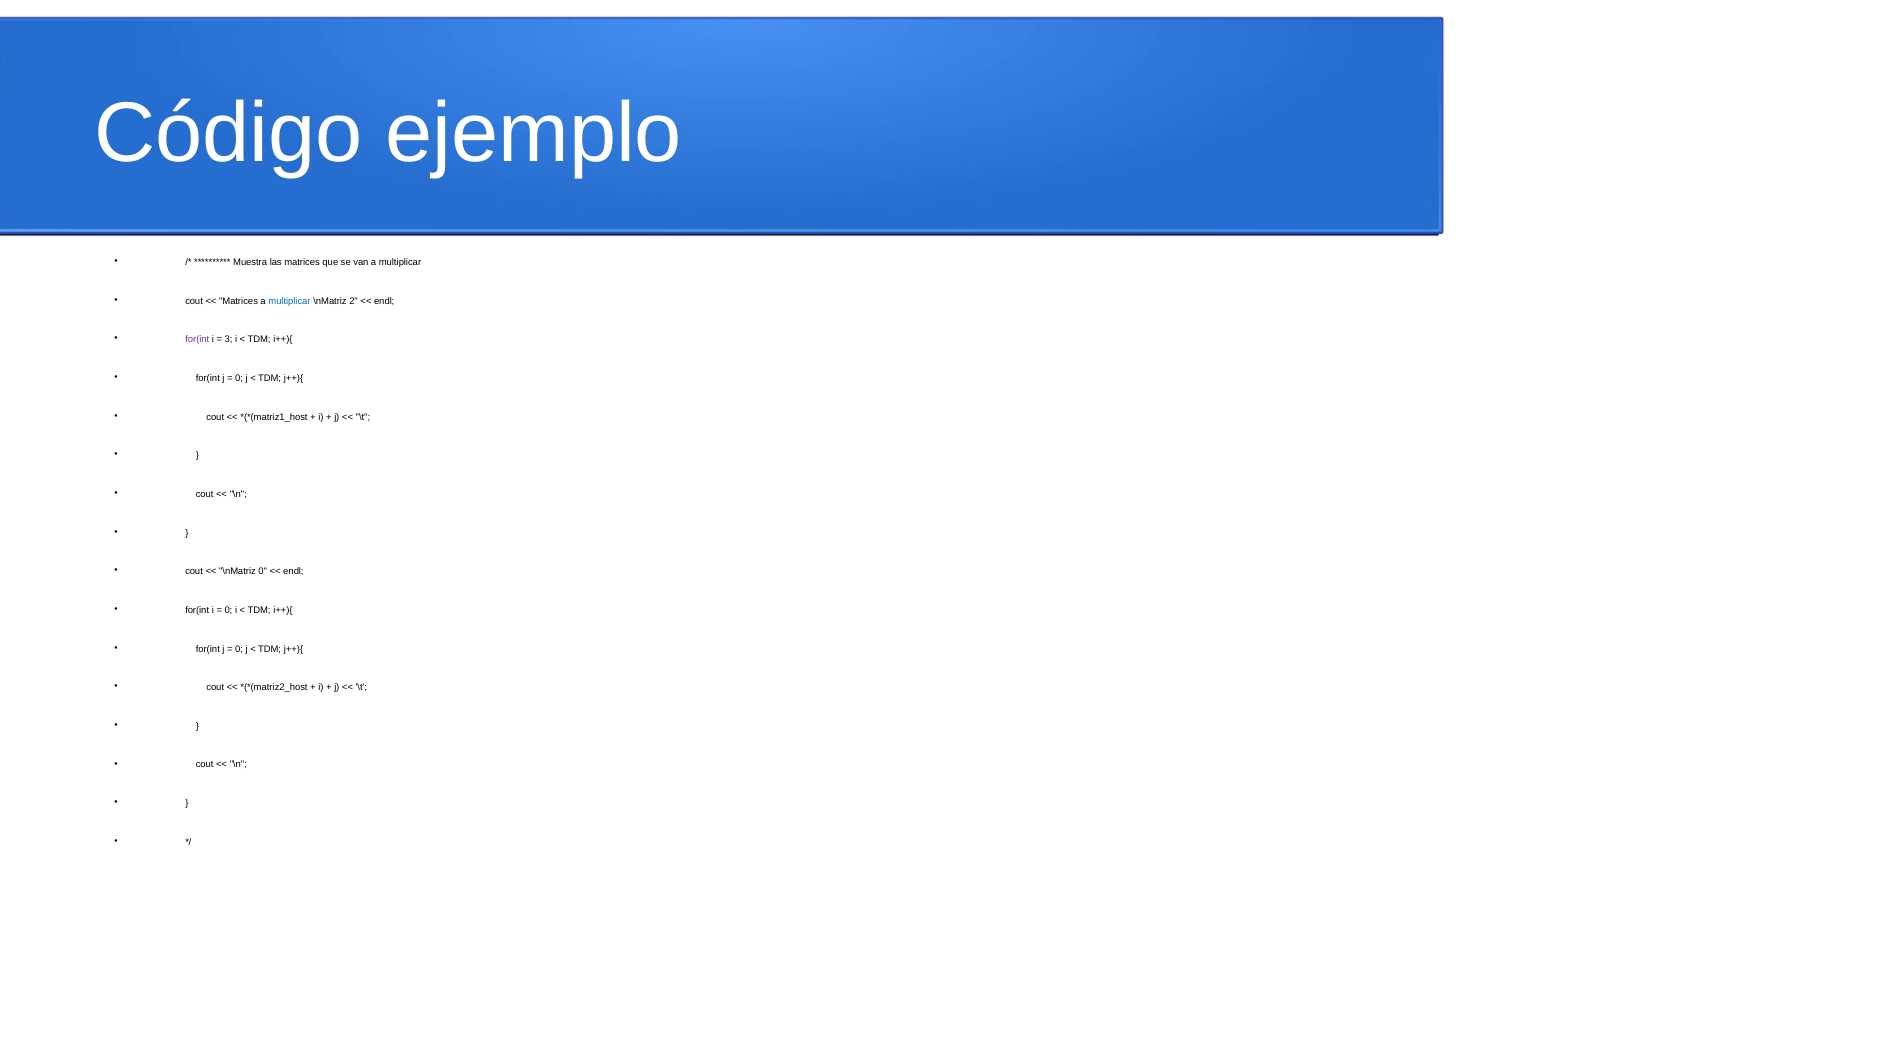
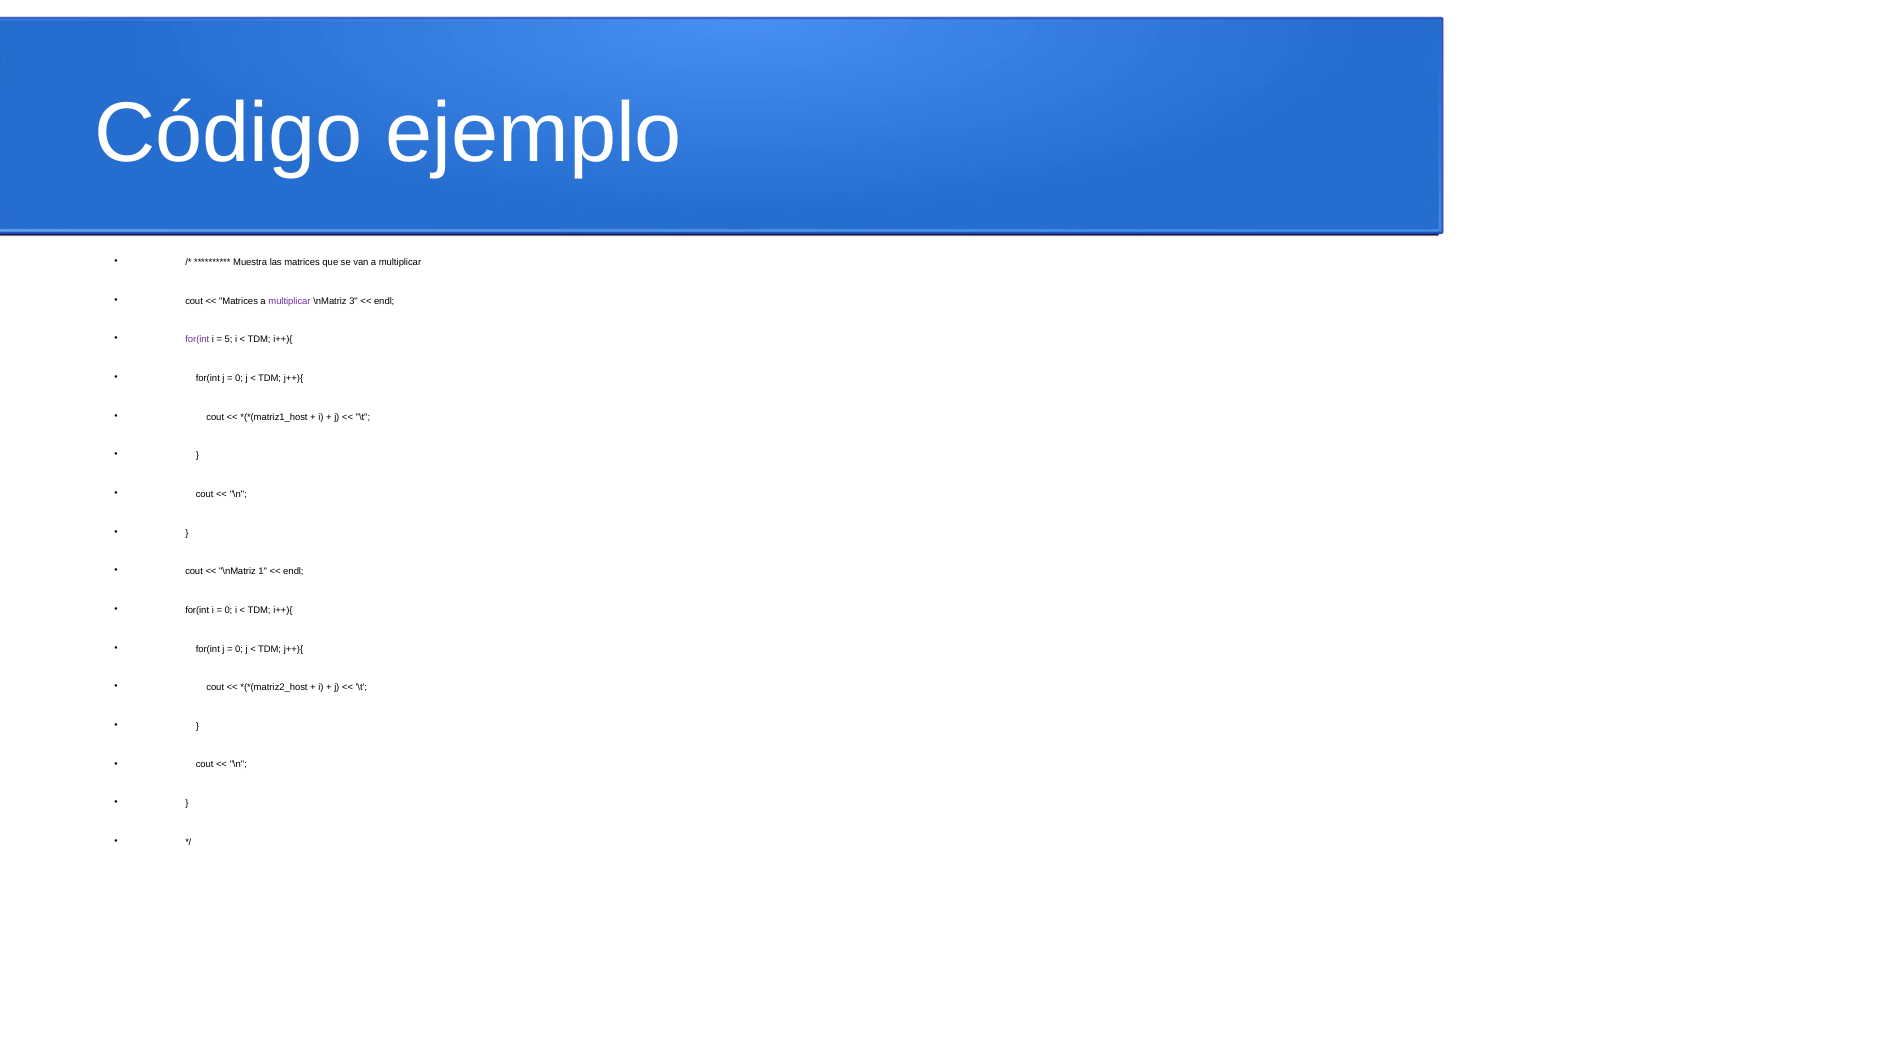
multiplicar at (290, 301) colour: blue -> purple
2: 2 -> 3
3: 3 -> 5
\nMatriz 0: 0 -> 1
